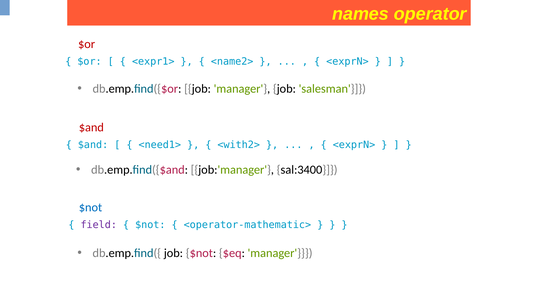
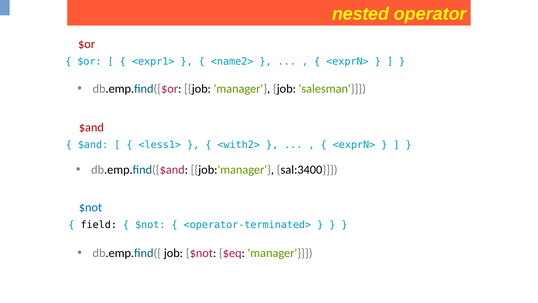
names: names -> nested
<need1>: <need1> -> <less1>
field colour: purple -> black
<operator-mathematic>: <operator-mathematic> -> <operator-terminated>
